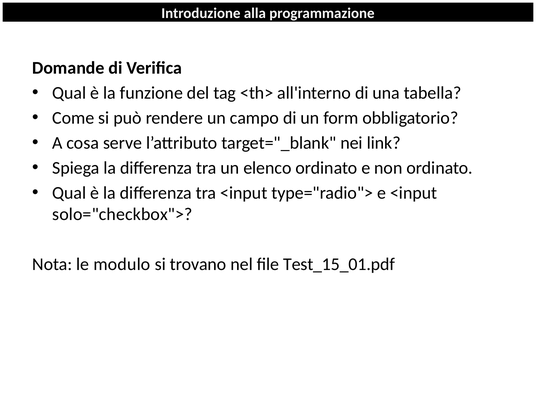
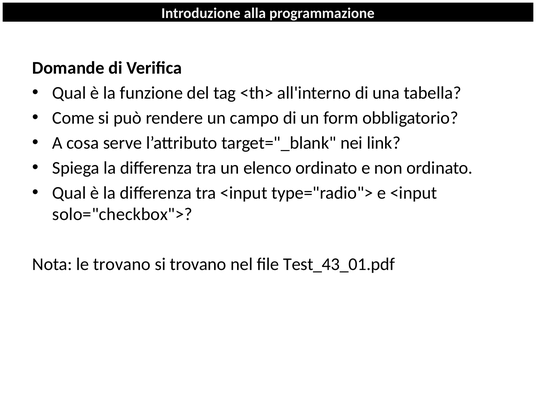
le modulo: modulo -> trovano
Test_15_01.pdf: Test_15_01.pdf -> Test_43_01.pdf
